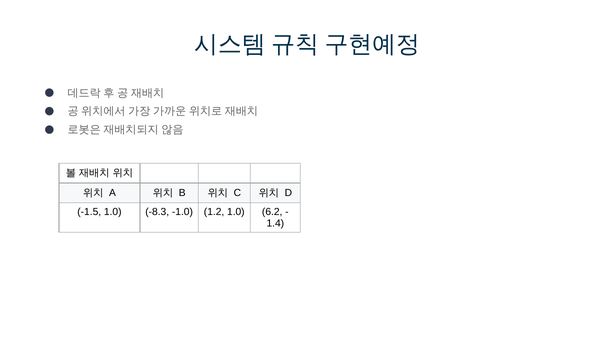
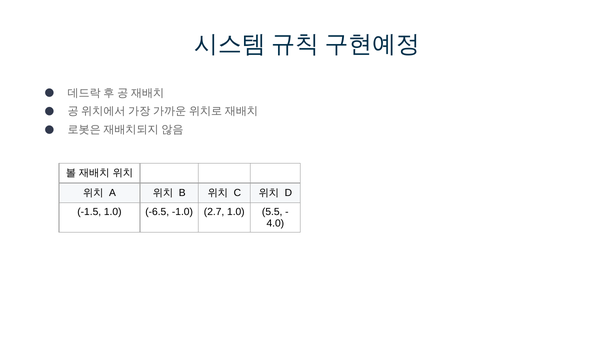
-8.3: -8.3 -> -6.5
1.2: 1.2 -> 2.7
6.2: 6.2 -> 5.5
1.4: 1.4 -> 4.0
